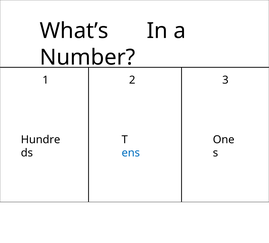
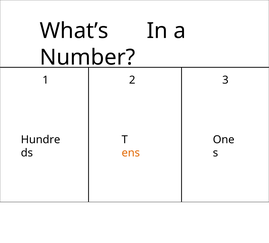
ens colour: blue -> orange
